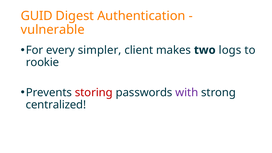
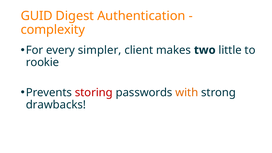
vulnerable: vulnerable -> complexity
logs: logs -> little
with colour: purple -> orange
centralized: centralized -> drawbacks
